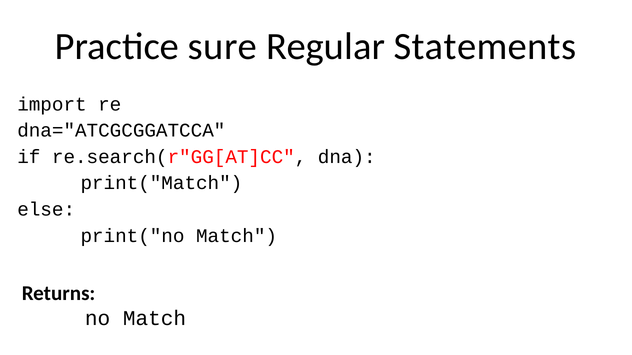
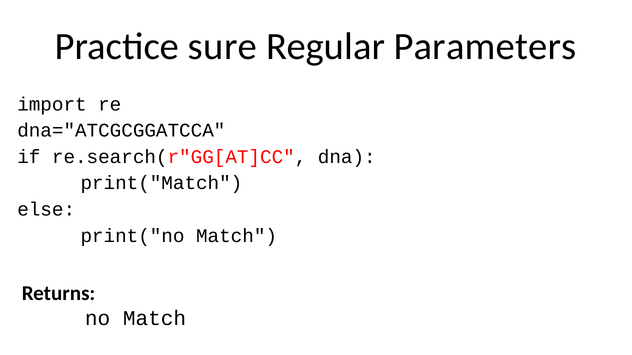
Statements: Statements -> Parameters
